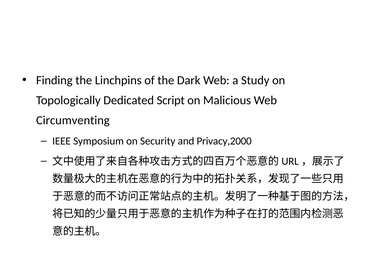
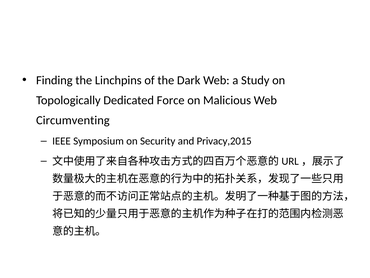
Script: Script -> Force
Privacy,2000: Privacy,2000 -> Privacy,2015
